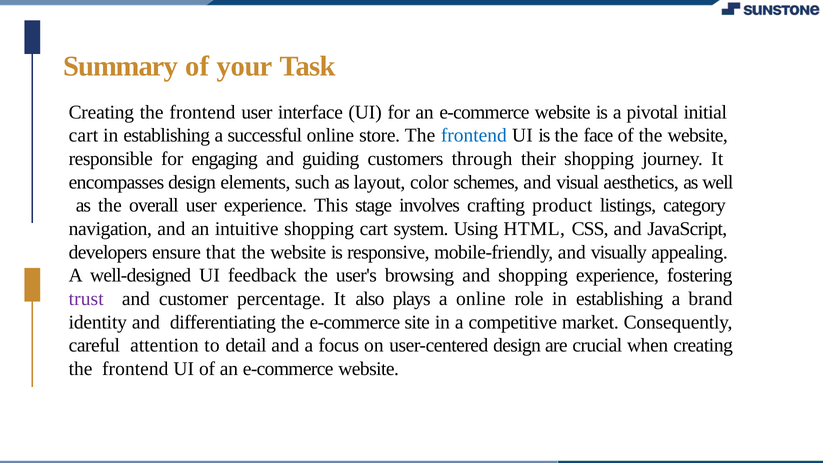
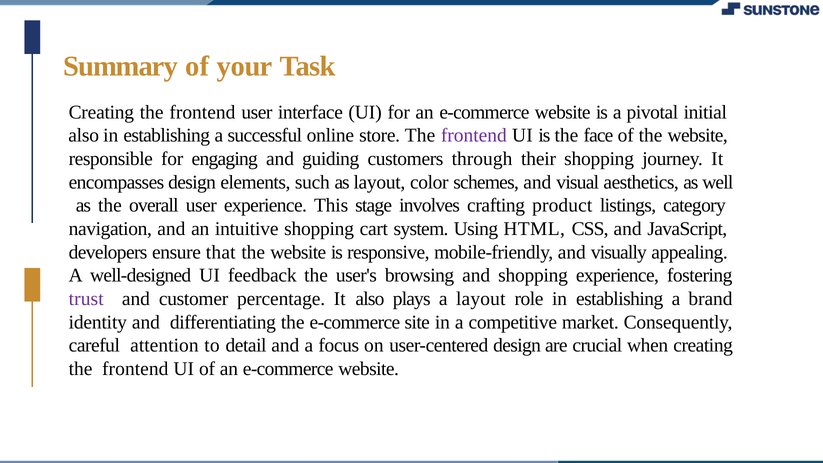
cart at (83, 136): cart -> also
frontend at (474, 136) colour: blue -> purple
a online: online -> layout
